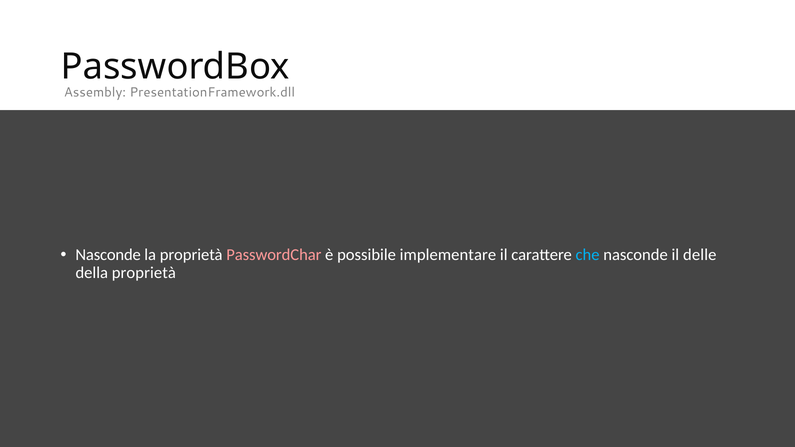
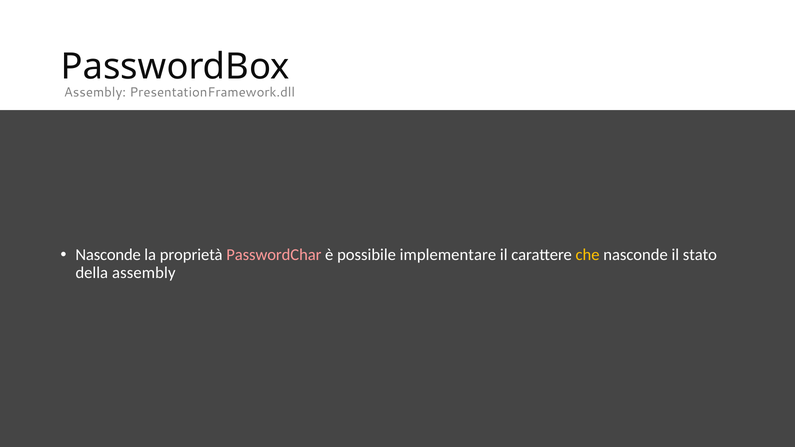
che colour: light blue -> yellow
delle: delle -> stato
della proprietà: proprietà -> assembly
